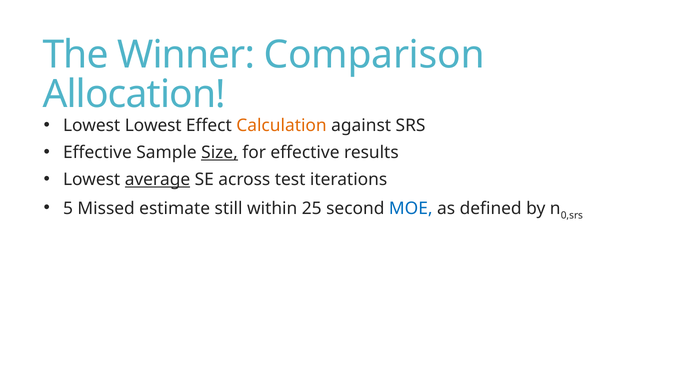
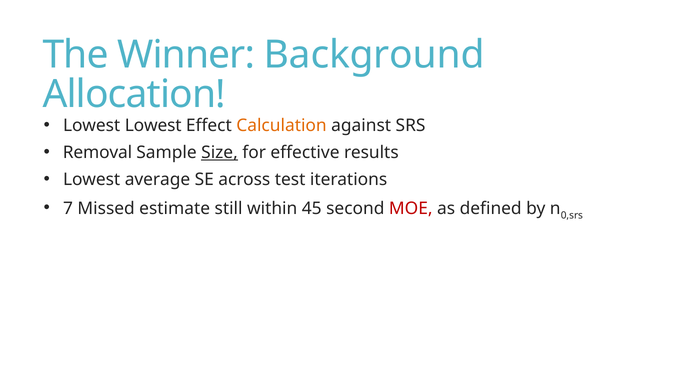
Comparison: Comparison -> Background
Effective at (97, 153): Effective -> Removal
average underline: present -> none
5: 5 -> 7
25: 25 -> 45
MOE colour: blue -> red
